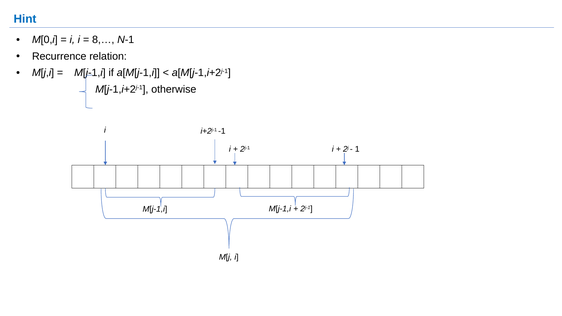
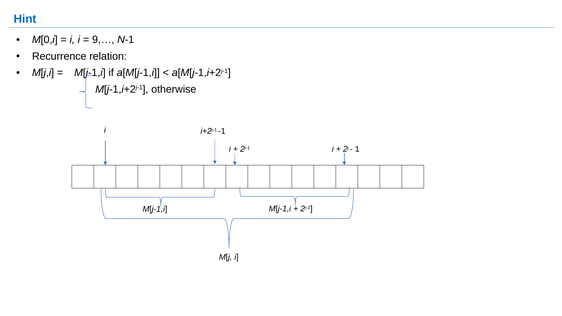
8,…: 8,… -> 9,…
